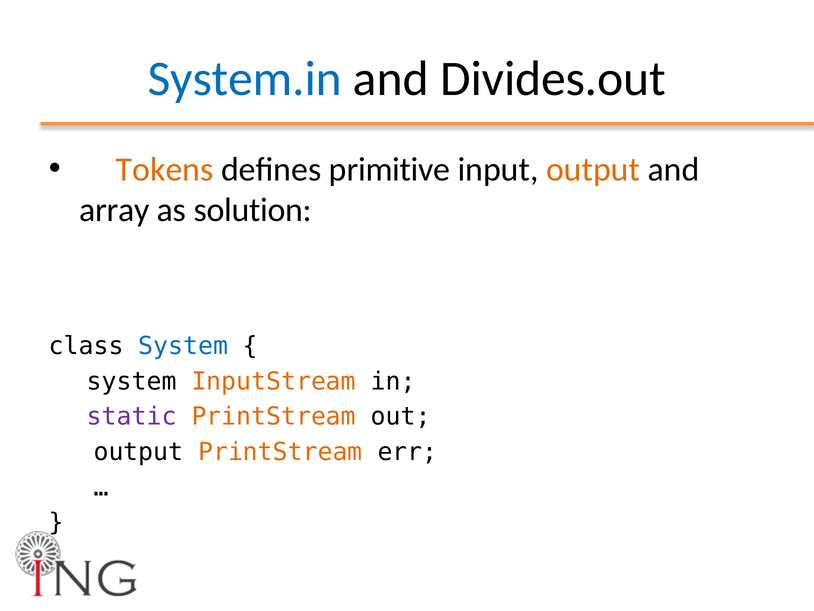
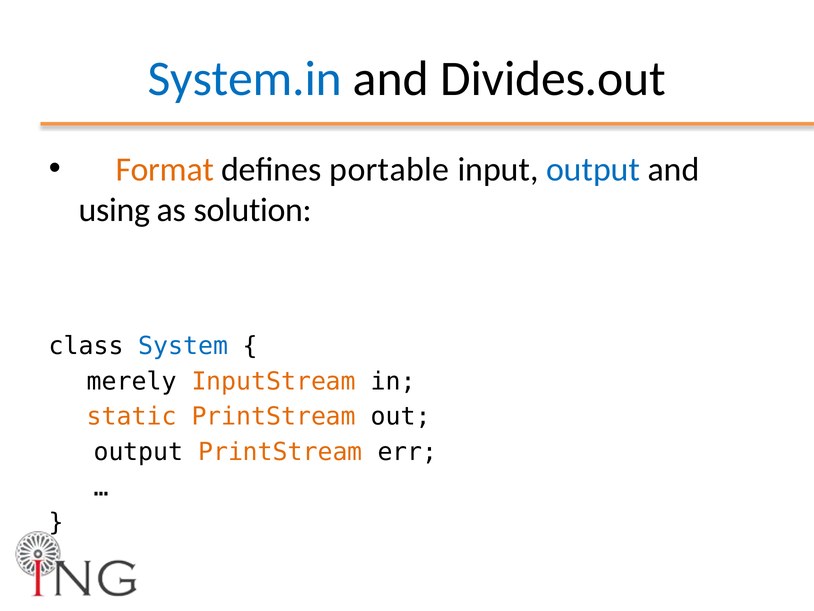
Tokens: Tokens -> Format
primitive: primitive -> portable
output at (593, 169) colour: orange -> blue
array: array -> using
system at (132, 381): system -> merely
static colour: purple -> orange
